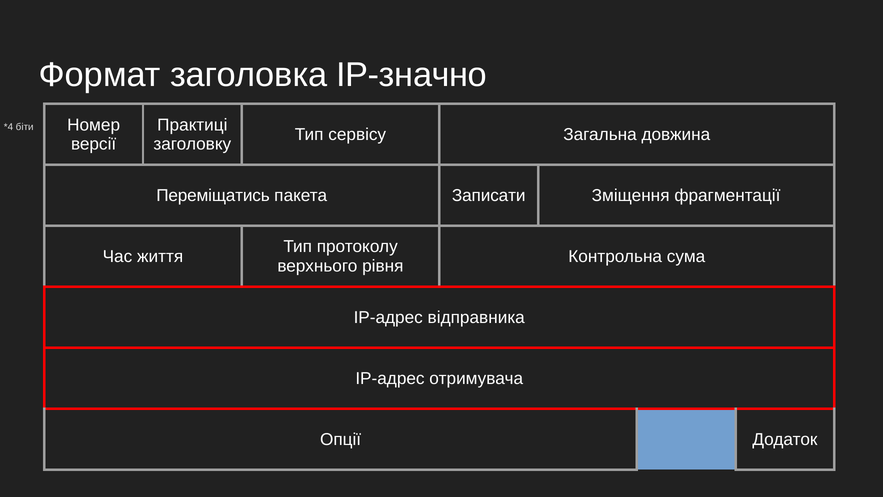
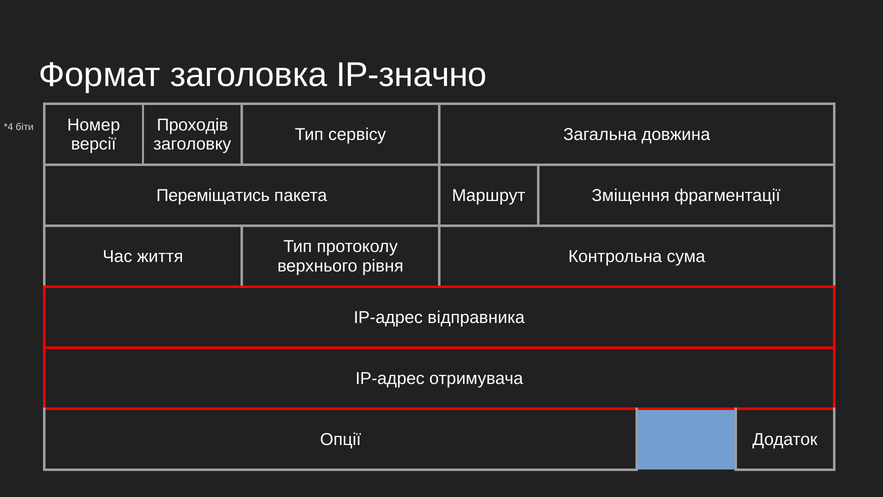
Практиці: Практиці -> Проходів
Записати: Записати -> Маршрут
